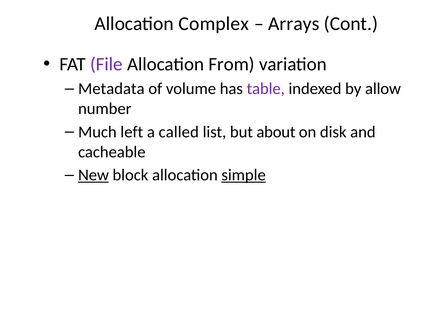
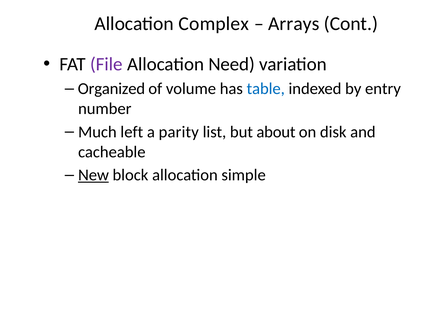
From: From -> Need
Metadata: Metadata -> Organized
table colour: purple -> blue
allow: allow -> entry
called: called -> parity
simple underline: present -> none
